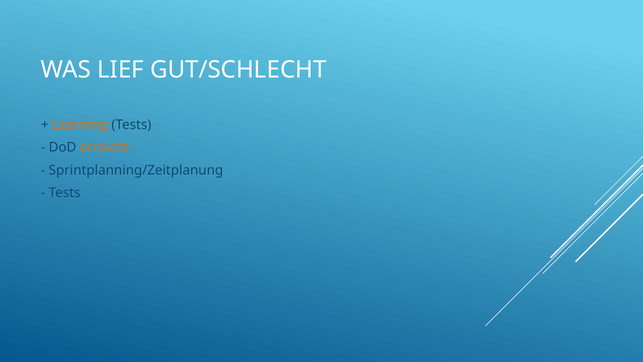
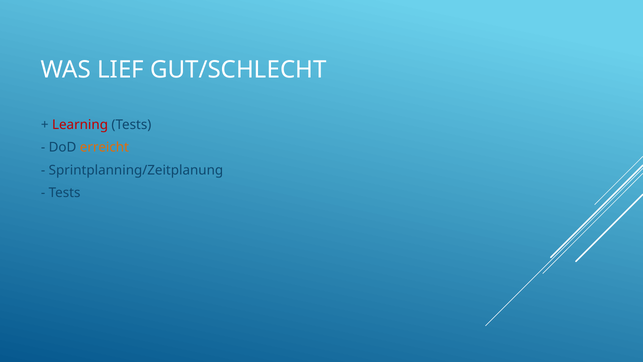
Learning colour: orange -> red
